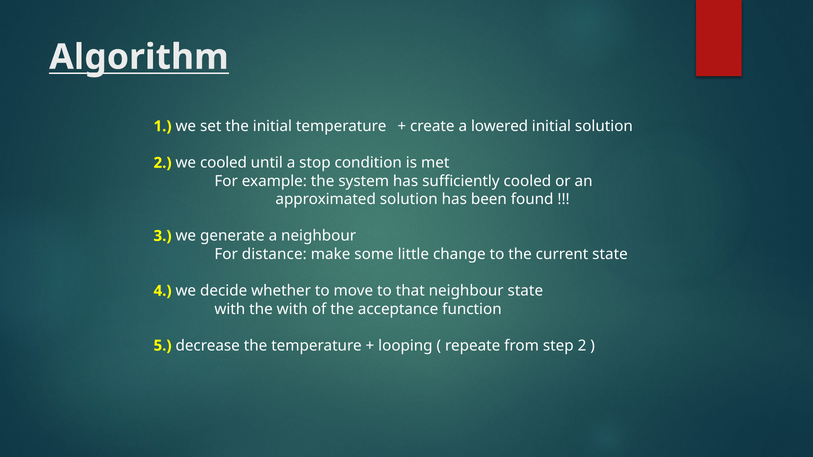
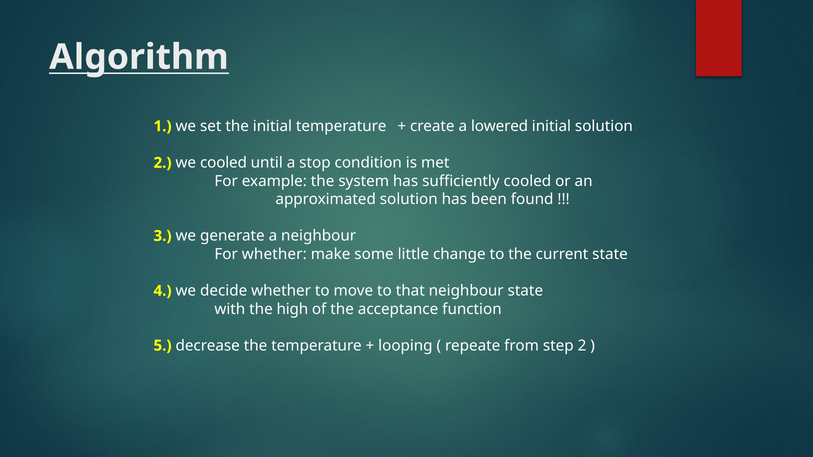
For distance: distance -> whether
the with: with -> high
